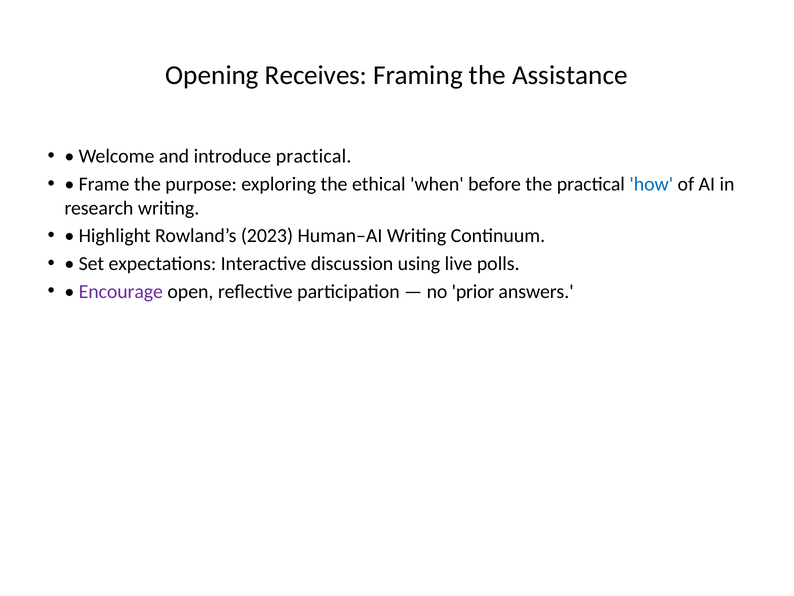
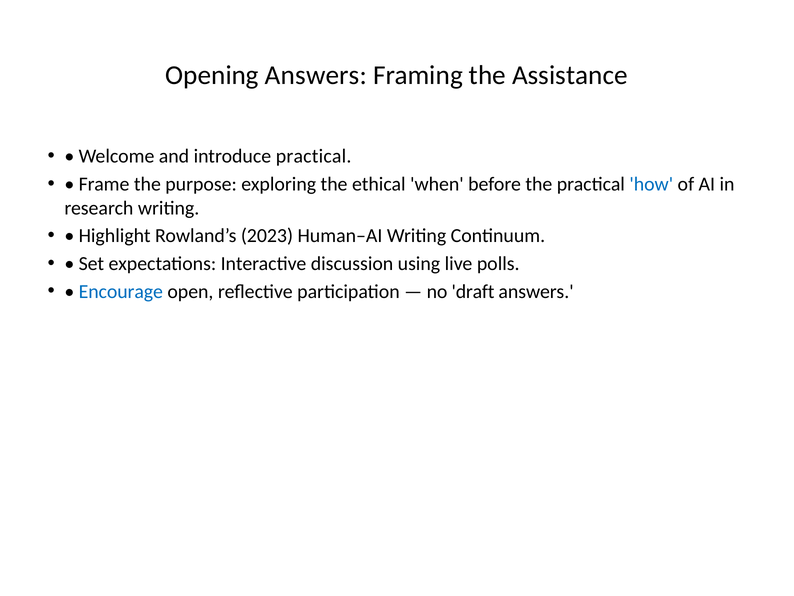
Opening Receives: Receives -> Answers
Encourage colour: purple -> blue
prior: prior -> draft
